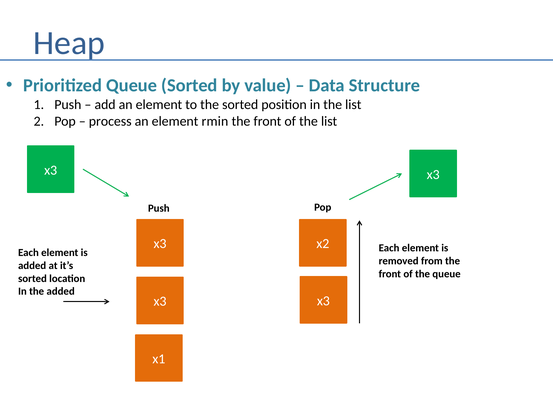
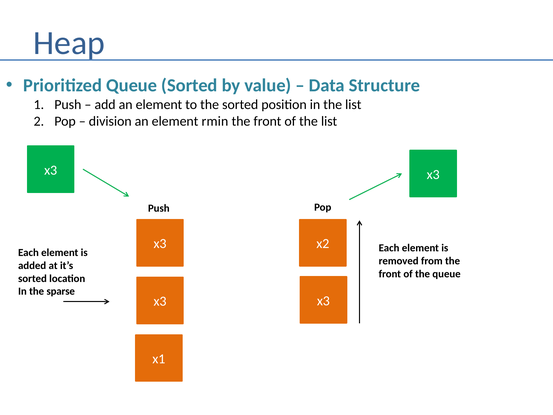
process: process -> division
the added: added -> sparse
